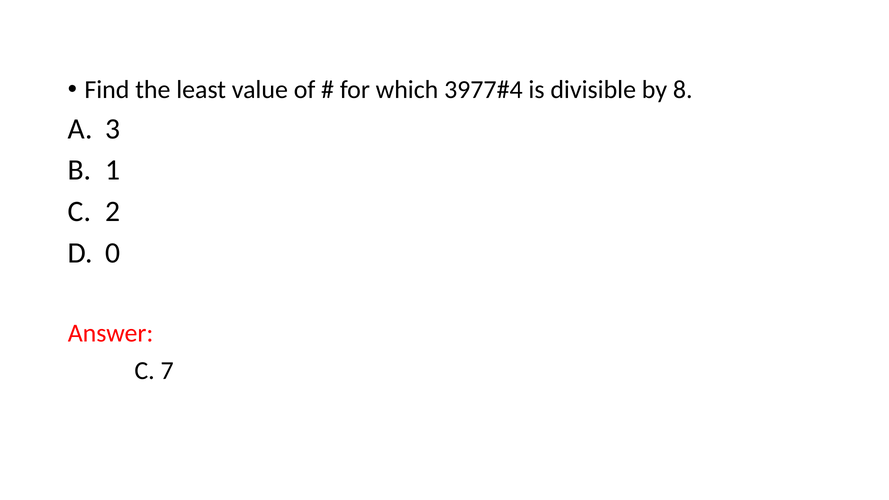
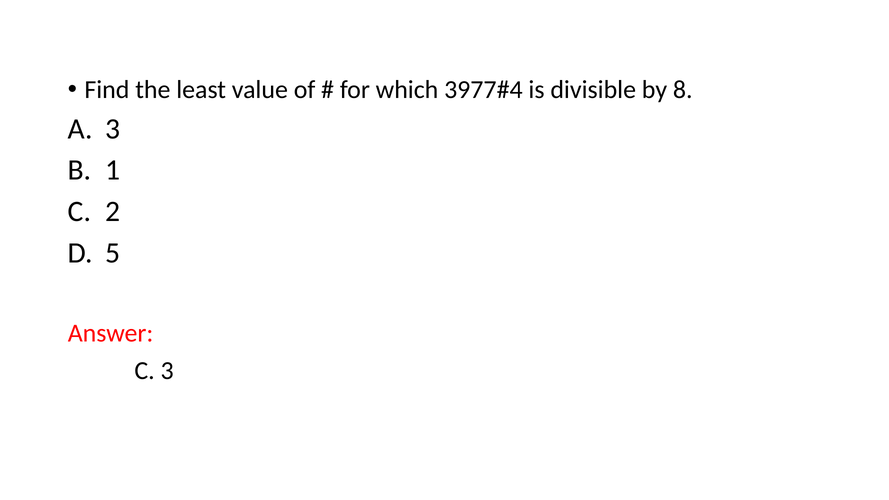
0: 0 -> 5
C 7: 7 -> 3
